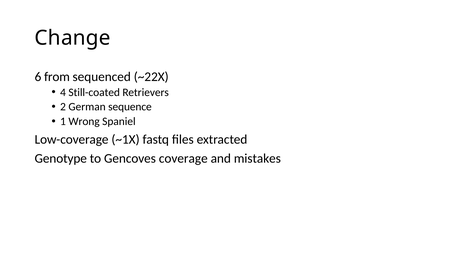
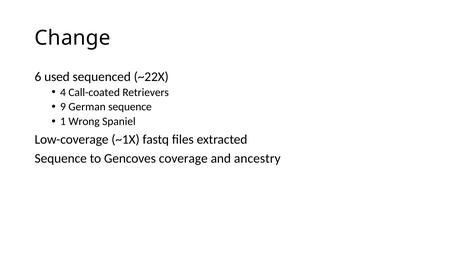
from: from -> used
Still-coated: Still-coated -> Call-coated
2: 2 -> 9
Genotype at (61, 159): Genotype -> Sequence
mistakes: mistakes -> ancestry
